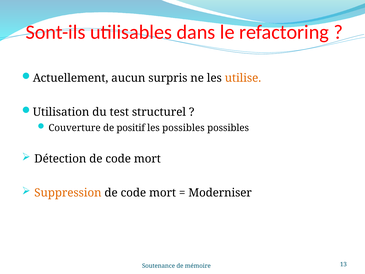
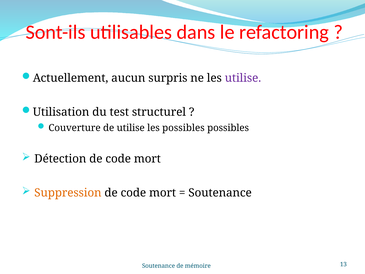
utilise at (243, 78) colour: orange -> purple
de positif: positif -> utilise
Moderniser at (220, 193): Moderniser -> Soutenance
